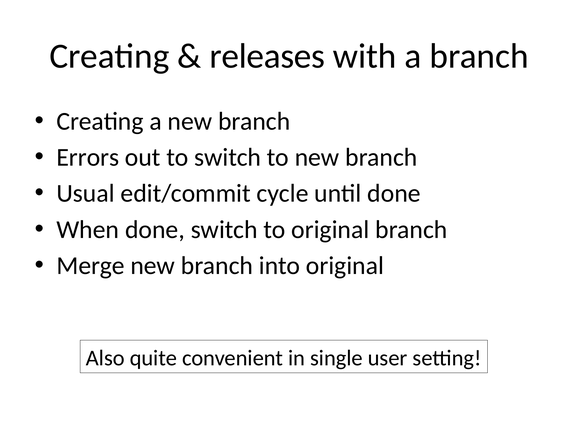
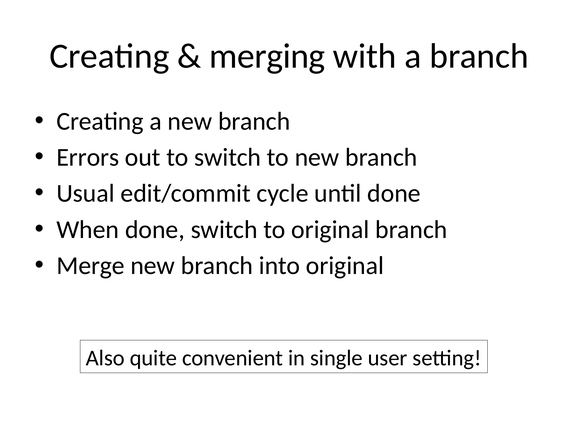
releases: releases -> merging
